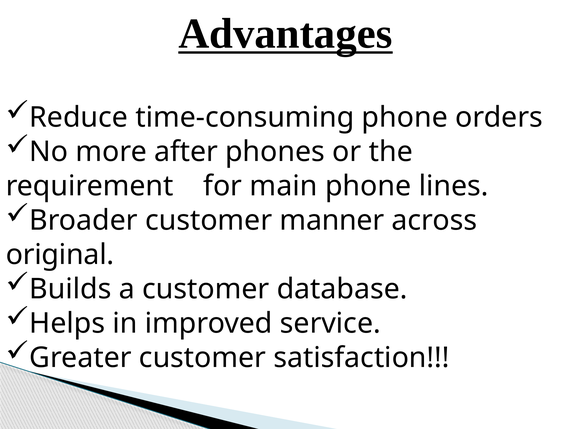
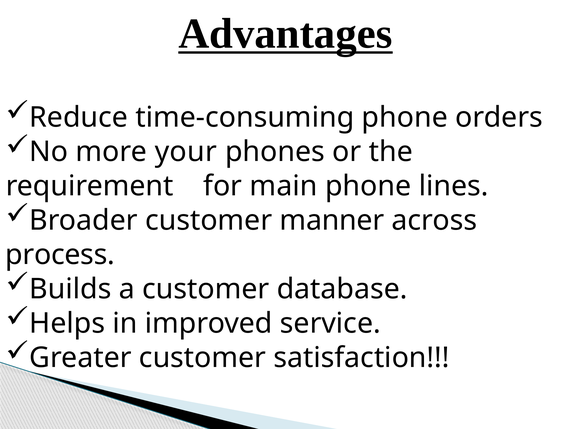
after: after -> your
original: original -> process
